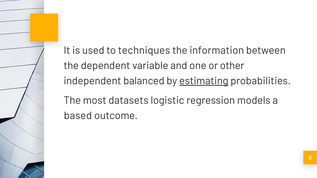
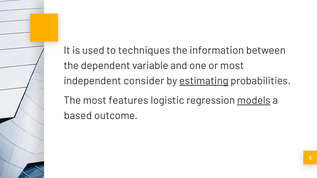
or other: other -> most
balanced: balanced -> consider
datasets: datasets -> features
models underline: none -> present
